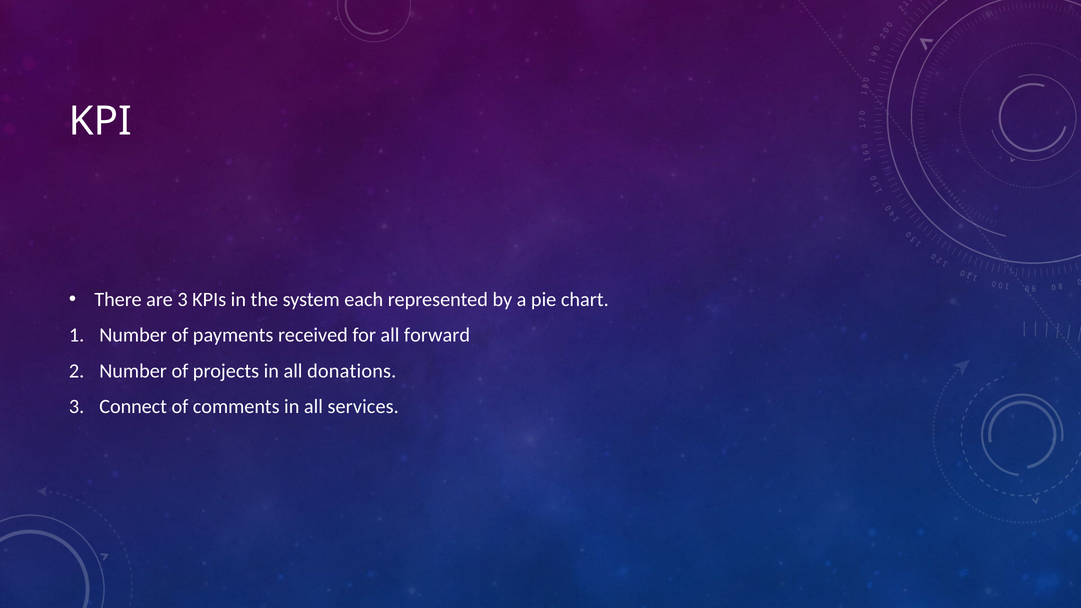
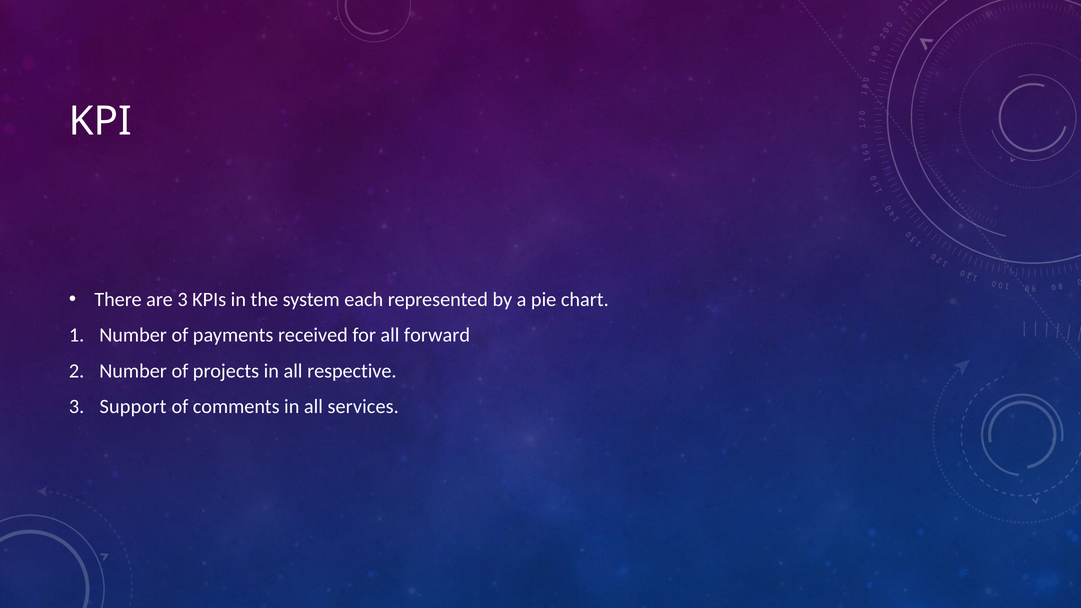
donations: donations -> respective
Connect: Connect -> Support
